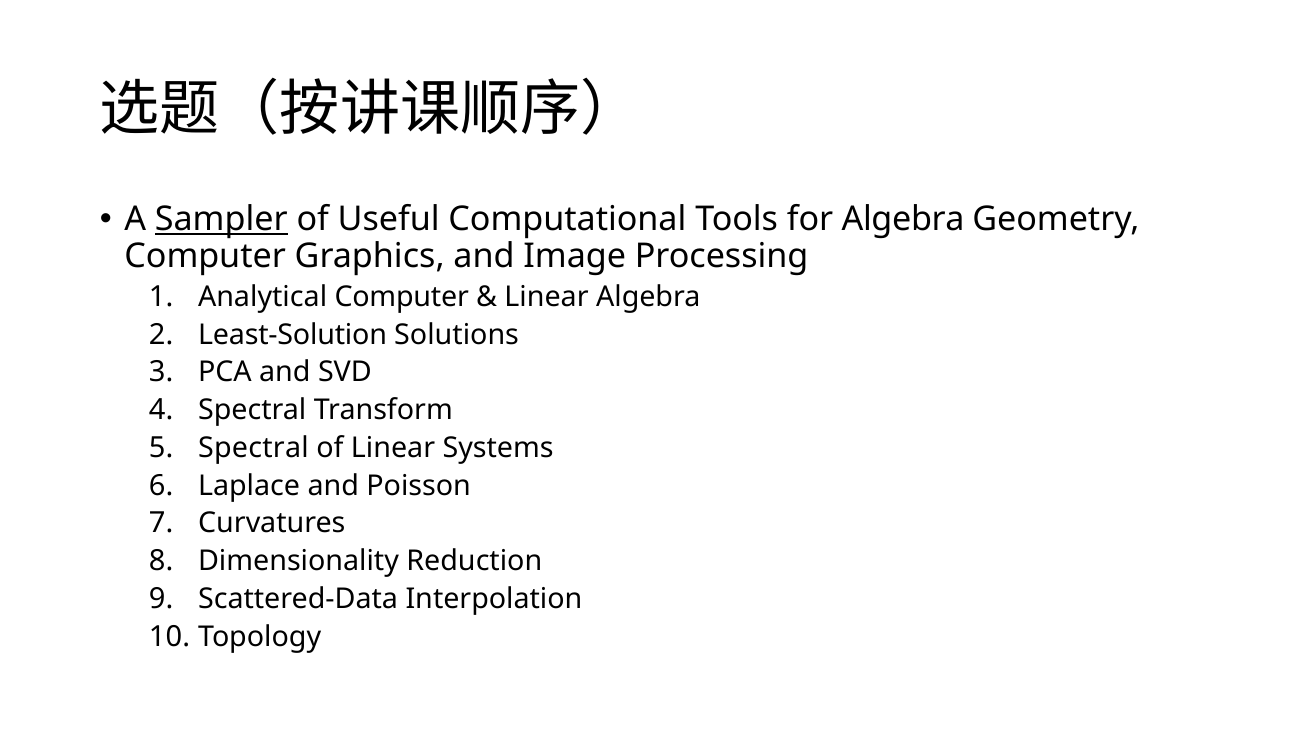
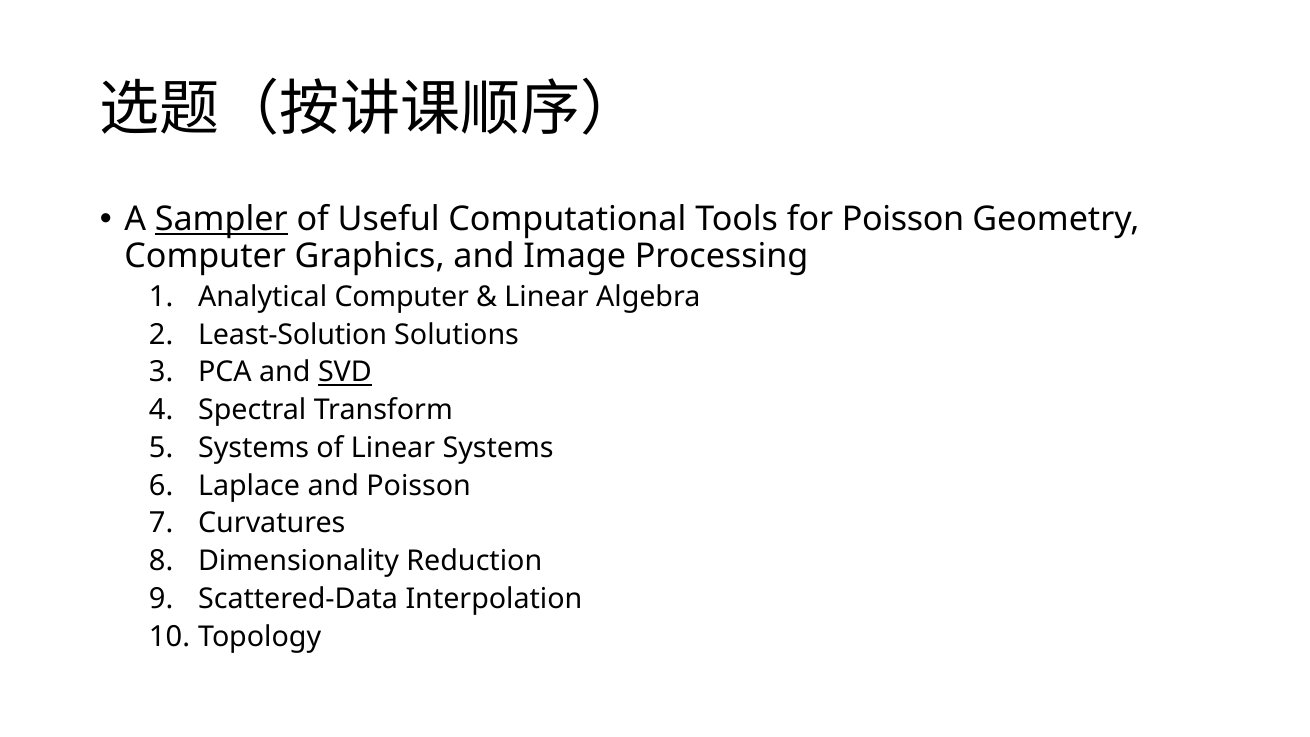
for Algebra: Algebra -> Poisson
SVD underline: none -> present
Spectral at (253, 448): Spectral -> Systems
